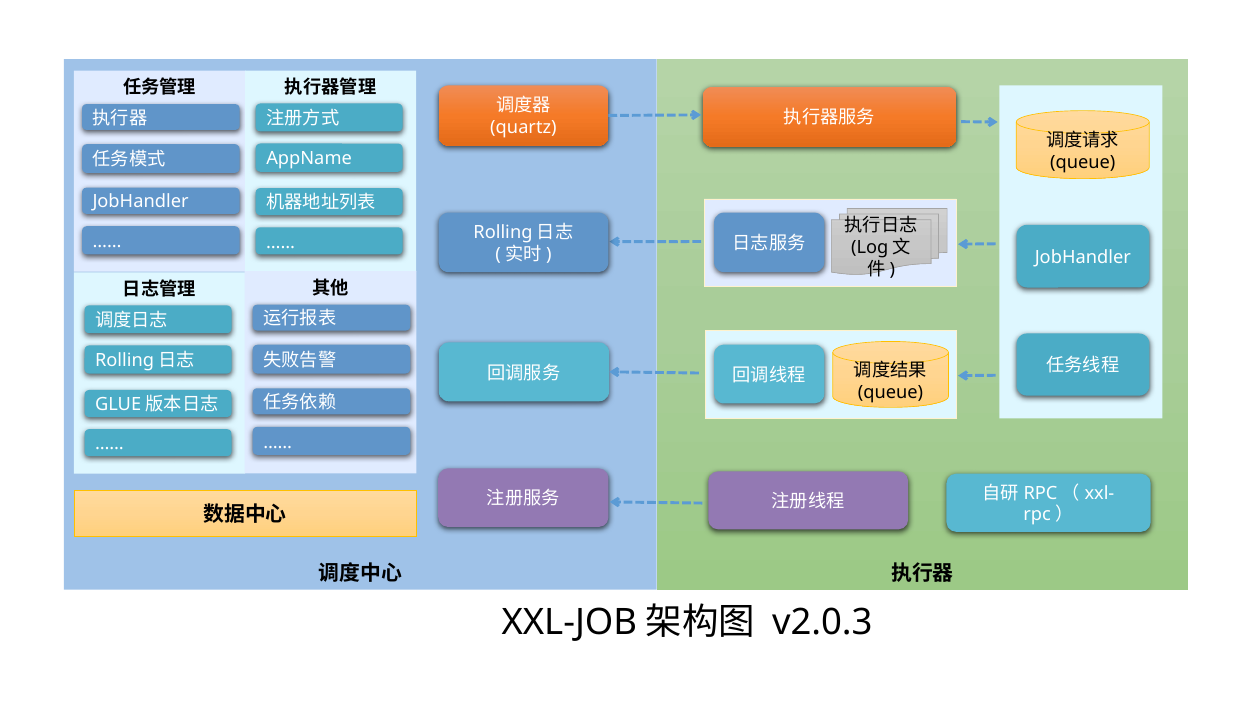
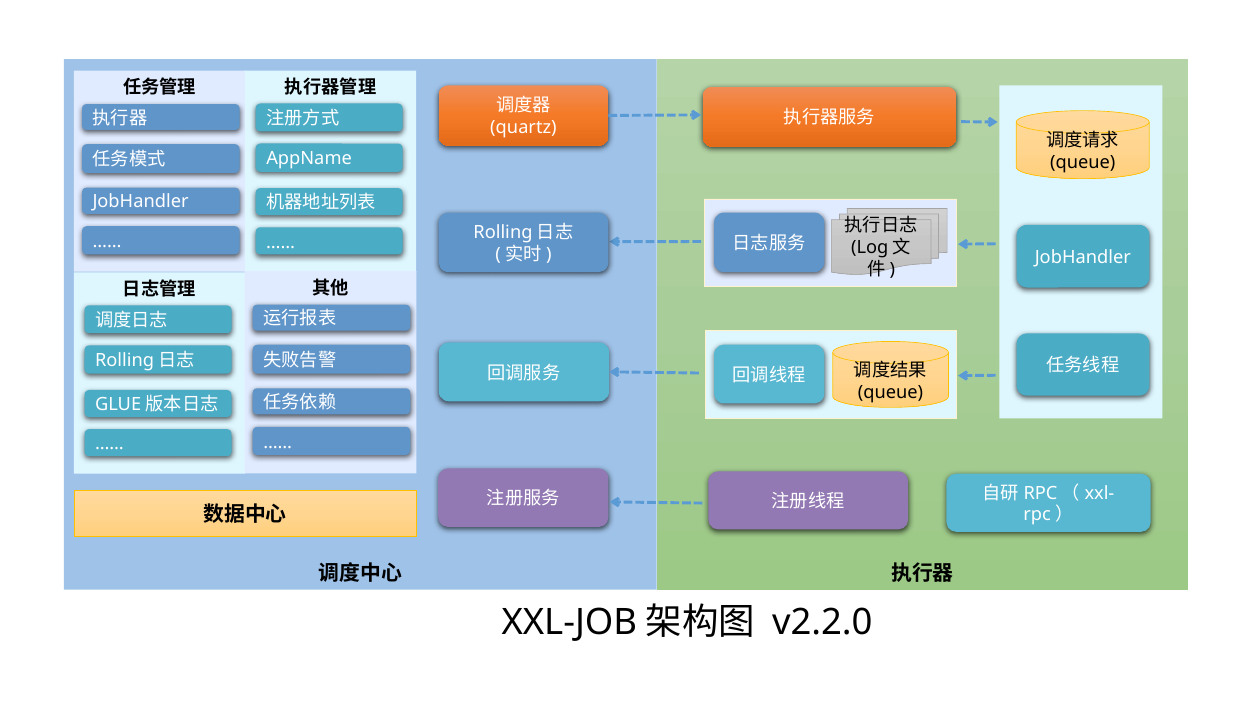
v2.0.3: v2.0.3 -> v2.2.0
